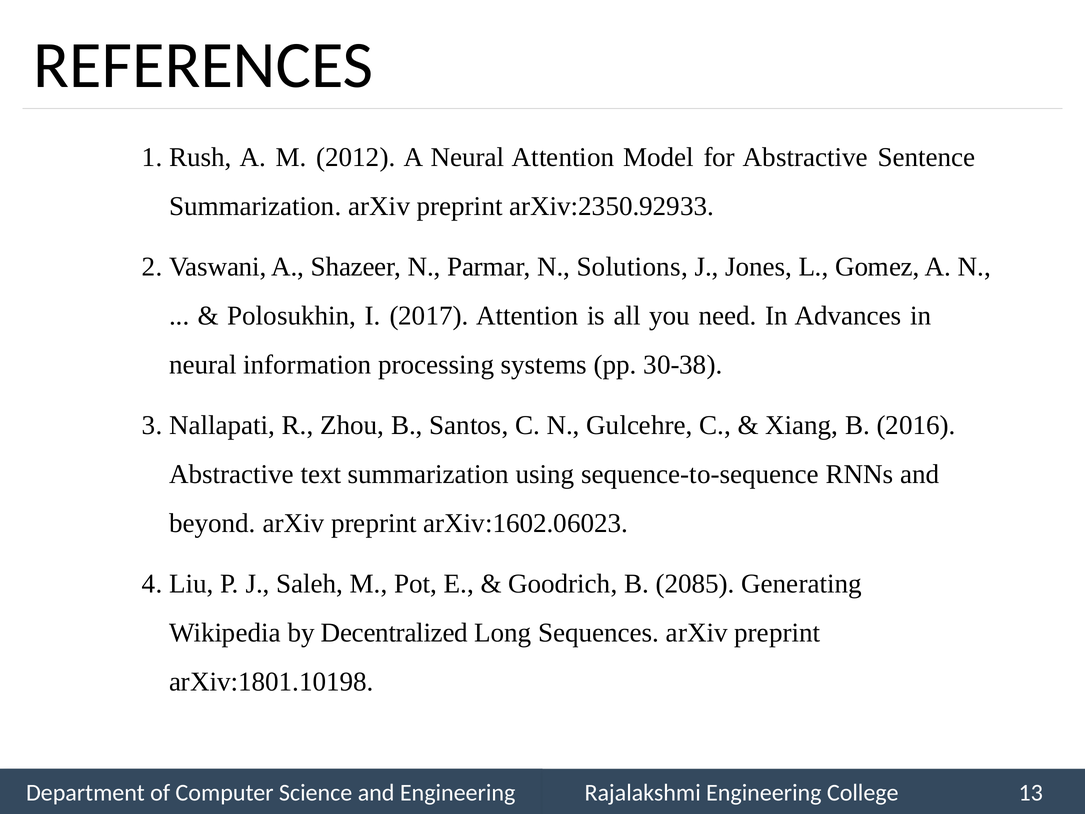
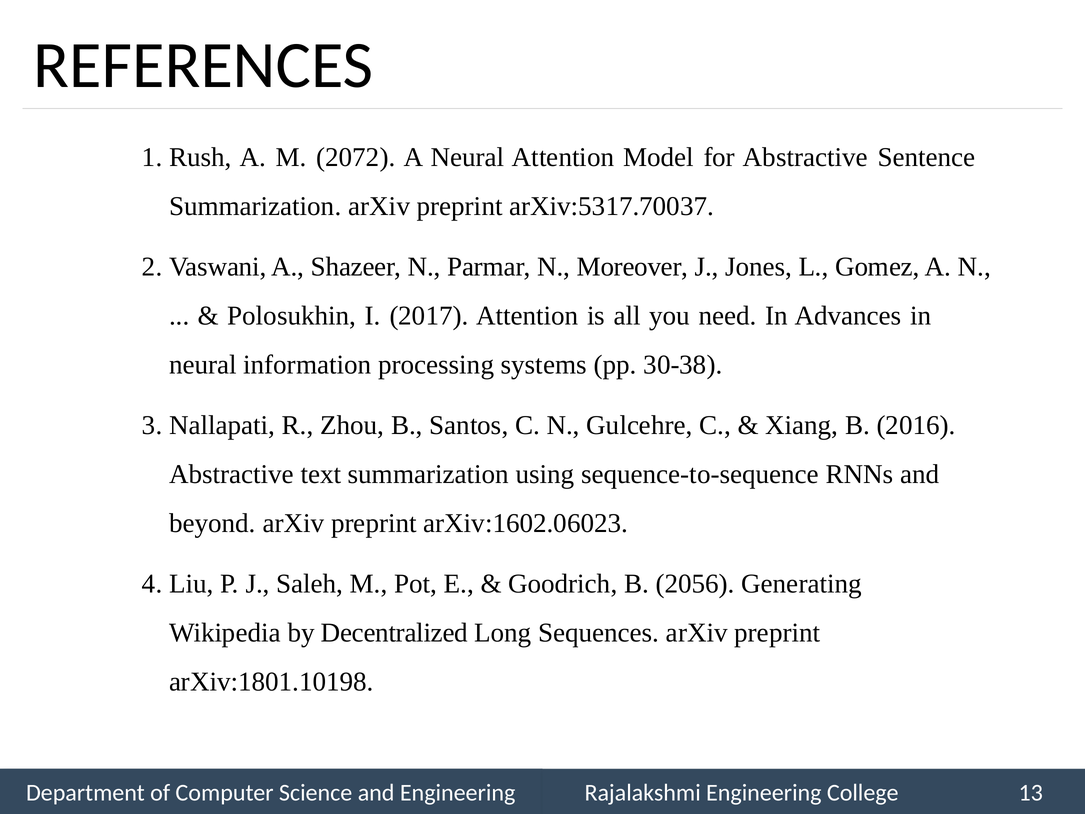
2012: 2012 -> 2072
arXiv:2350.92933: arXiv:2350.92933 -> arXiv:5317.70037
Solutions: Solutions -> Moreover
2085: 2085 -> 2056
